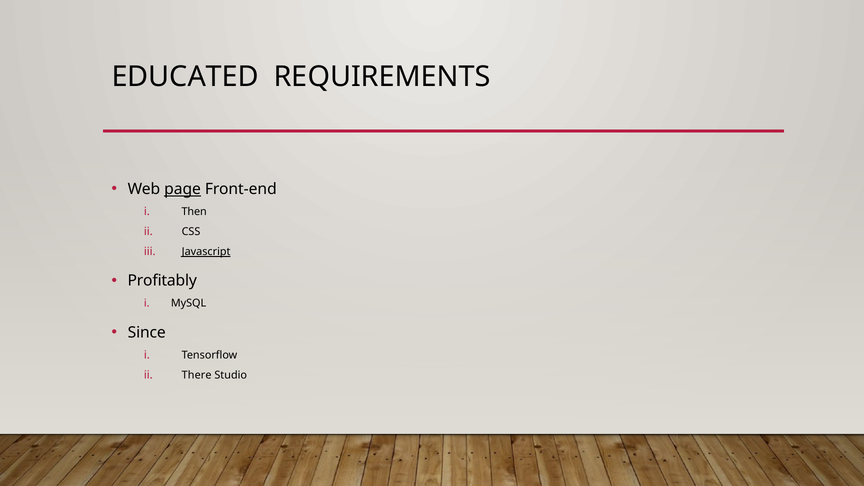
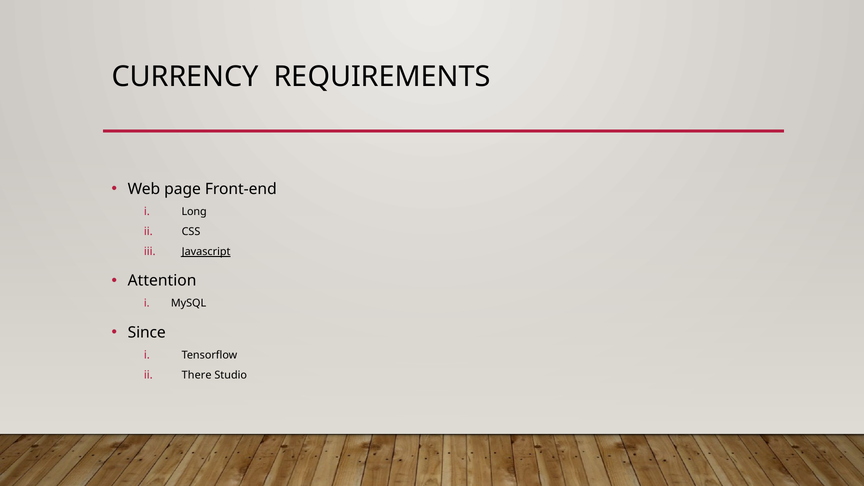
EDUCATED: EDUCATED -> CURRENCY
page underline: present -> none
Then: Then -> Long
Profitably: Profitably -> Attention
